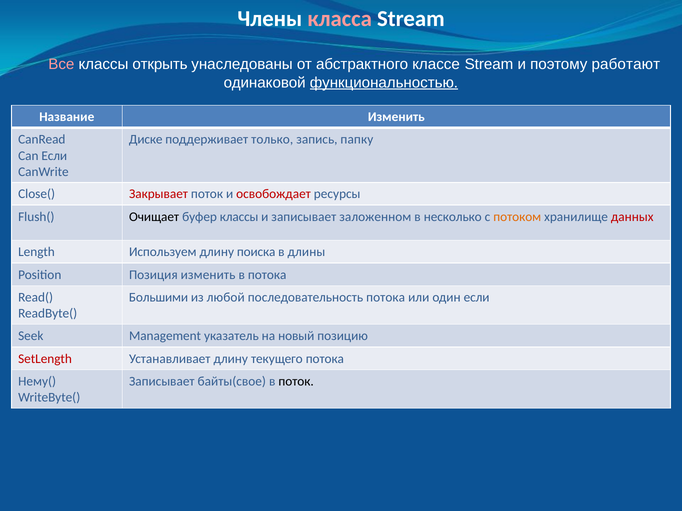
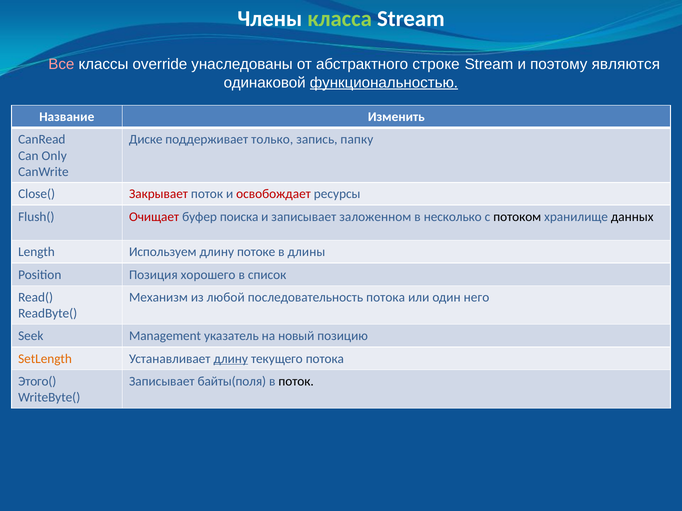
класса colour: pink -> light green
открыть: открыть -> override
классе: классе -> строке
работают: работают -> являются
Can Если: Если -> Only
Очищает colour: black -> red
буфер классы: классы -> поиска
потоком colour: orange -> black
данных colour: red -> black
поиска: поиска -> потоке
Позиция изменить: изменить -> хорошего
в потока: потока -> список
Большими: Большими -> Механизм
один если: если -> него
SetLength colour: red -> orange
длину at (231, 359) underline: none -> present
Нему(: Нему( -> Этого(
байты(свое: байты(свое -> байты(поля
